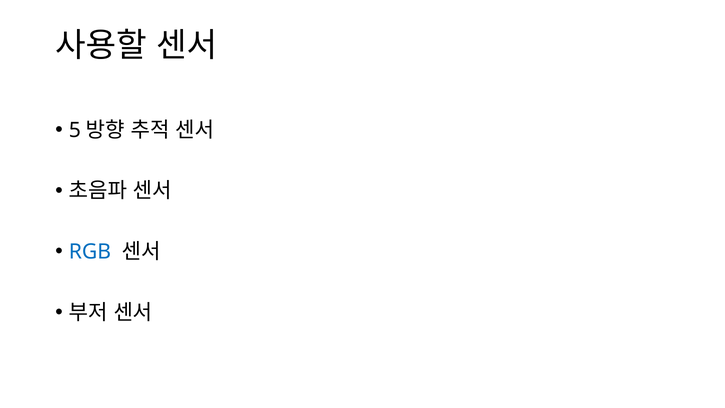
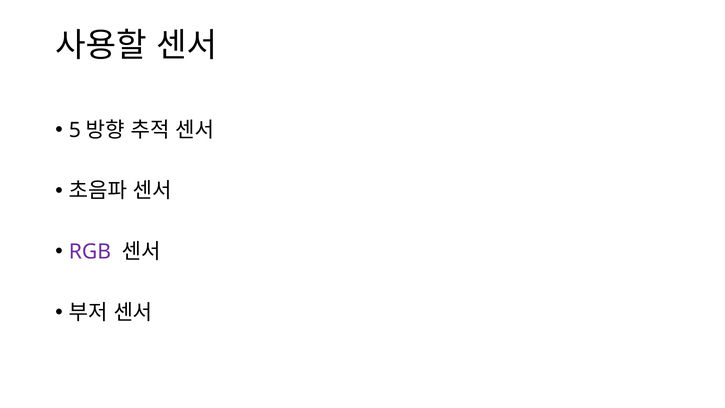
RGB colour: blue -> purple
